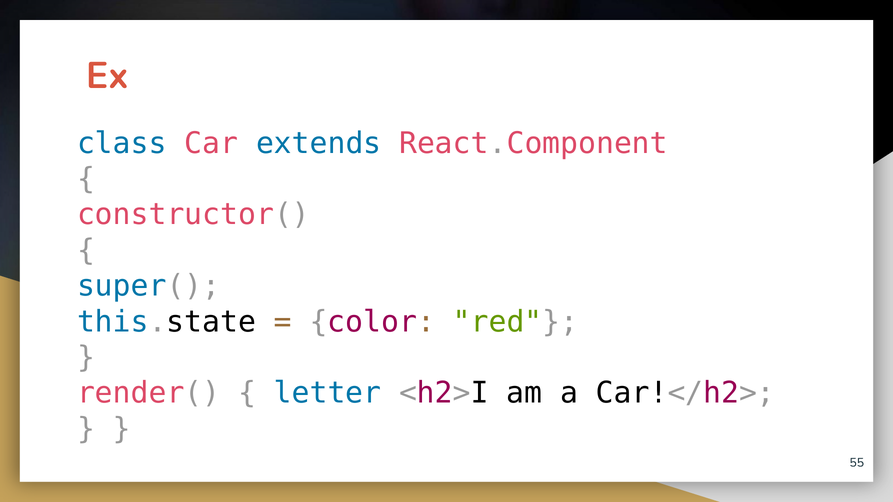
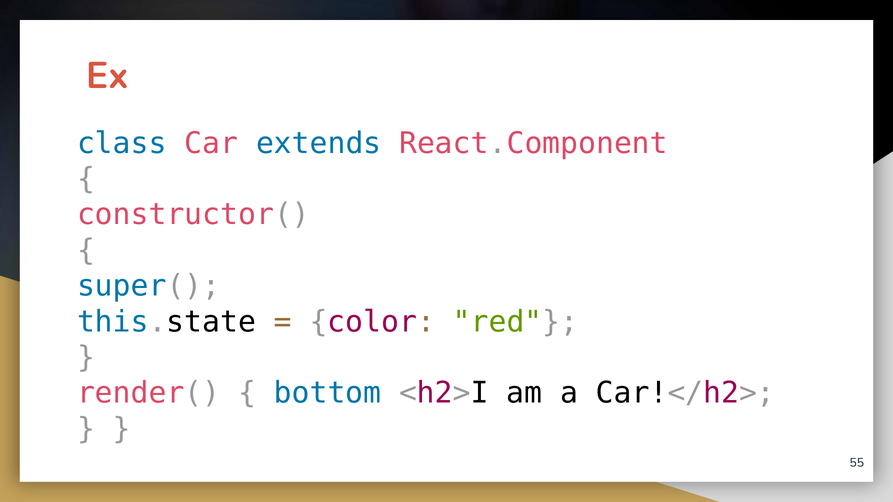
letter: letter -> bottom
